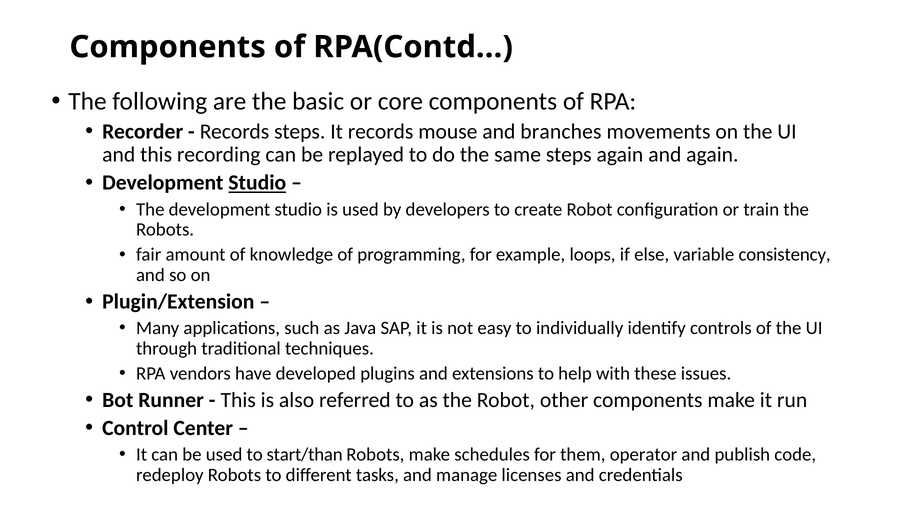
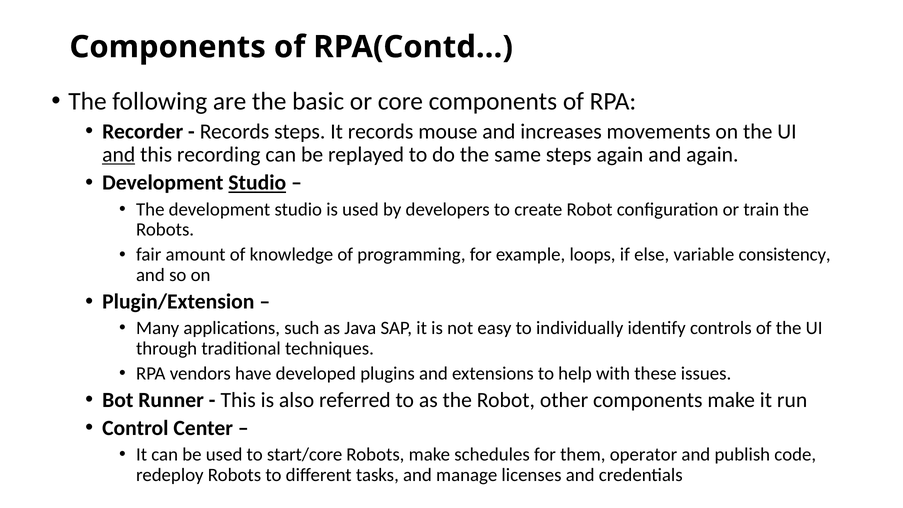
branches: branches -> increases
and at (119, 155) underline: none -> present
start/than: start/than -> start/core
